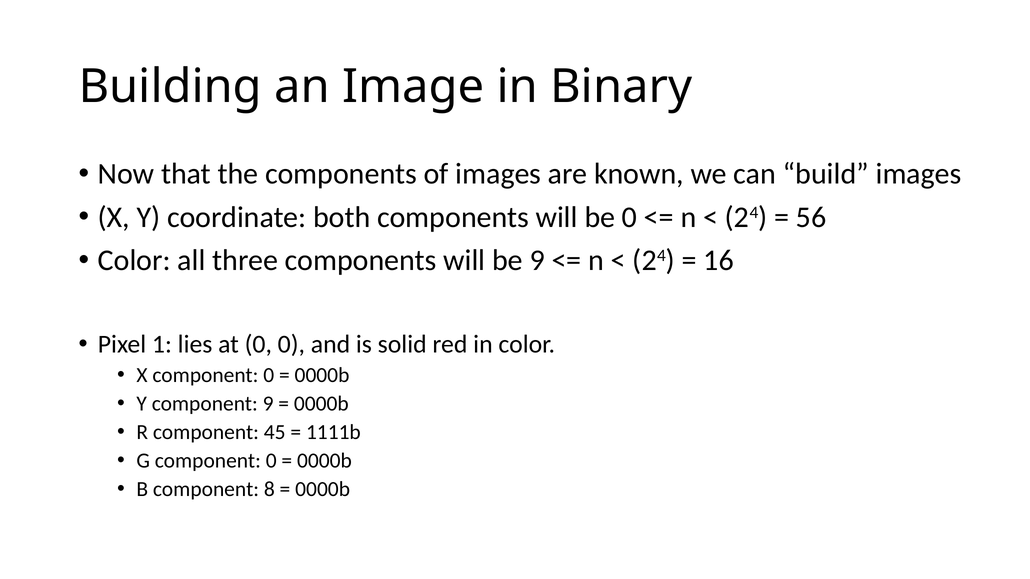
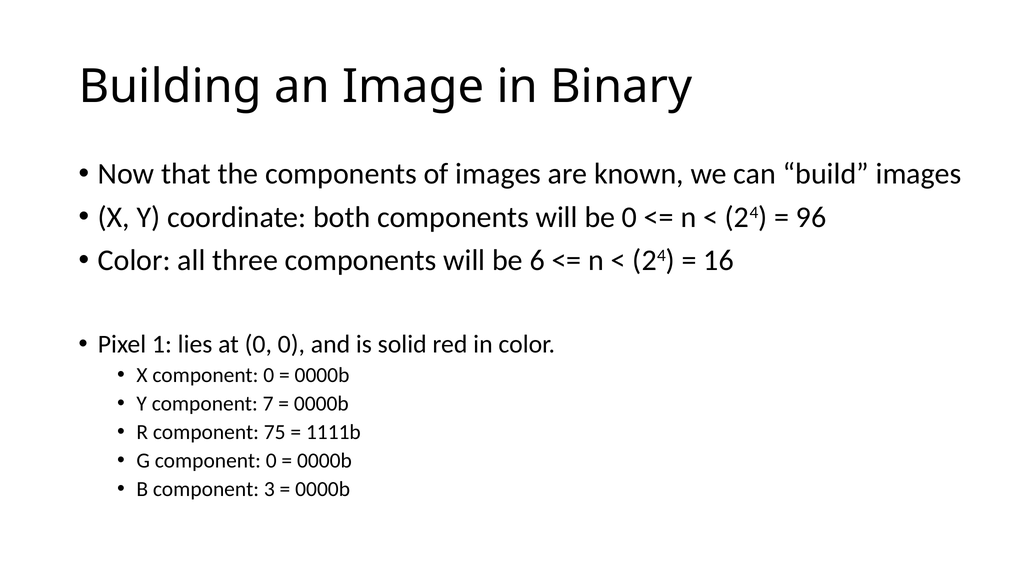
56: 56 -> 96
be 9: 9 -> 6
component 9: 9 -> 7
45: 45 -> 75
8: 8 -> 3
